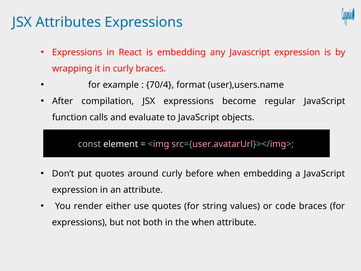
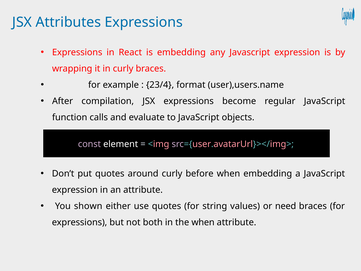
70/4: 70/4 -> 23/4
render: render -> shown
code: code -> need
